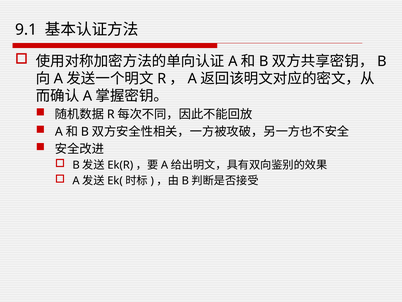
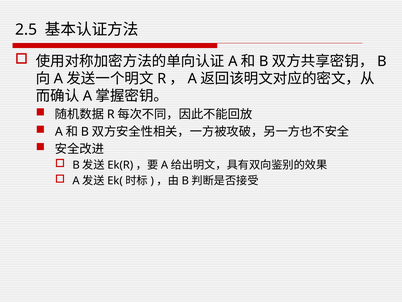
9.1: 9.1 -> 2.5
